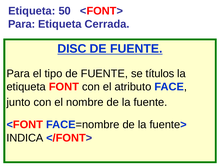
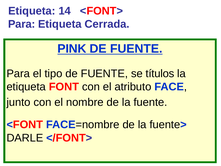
50: 50 -> 14
DISC: DISC -> PINK
INDICA: INDICA -> DARLE
